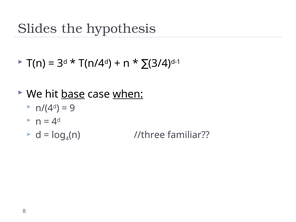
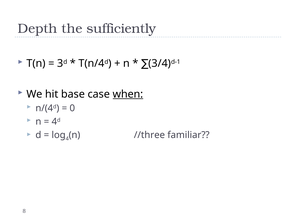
Slides: Slides -> Depth
hypothesis: hypothesis -> sufficiently
base underline: present -> none
9: 9 -> 0
